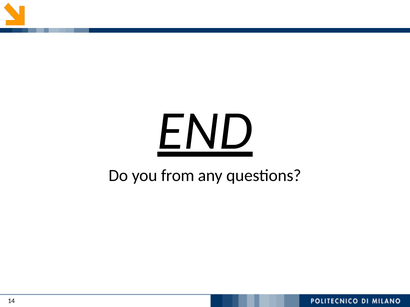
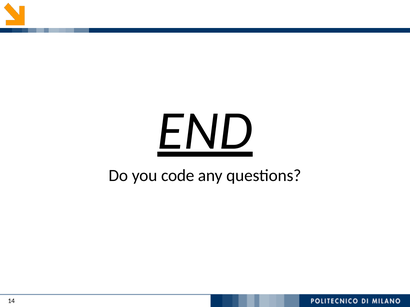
from: from -> code
